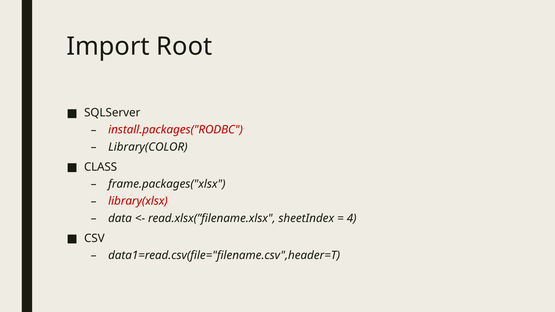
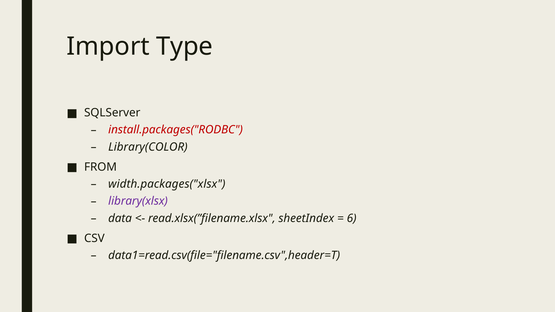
Root: Root -> Type
CLASS: CLASS -> FROM
frame.packages("xlsx: frame.packages("xlsx -> width.packages("xlsx
library(xlsx colour: red -> purple
4: 4 -> 6
